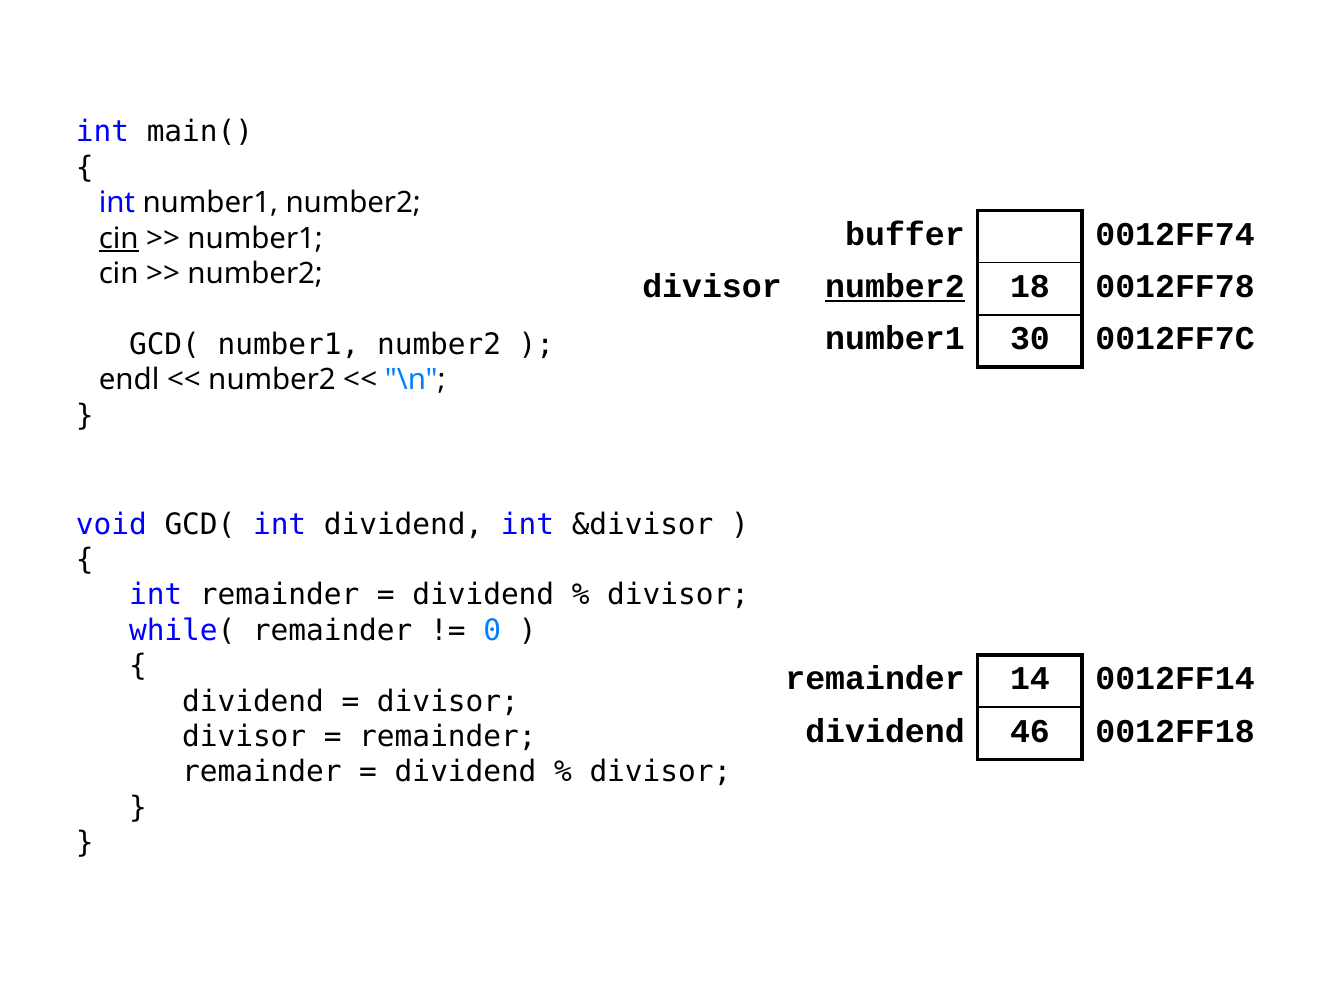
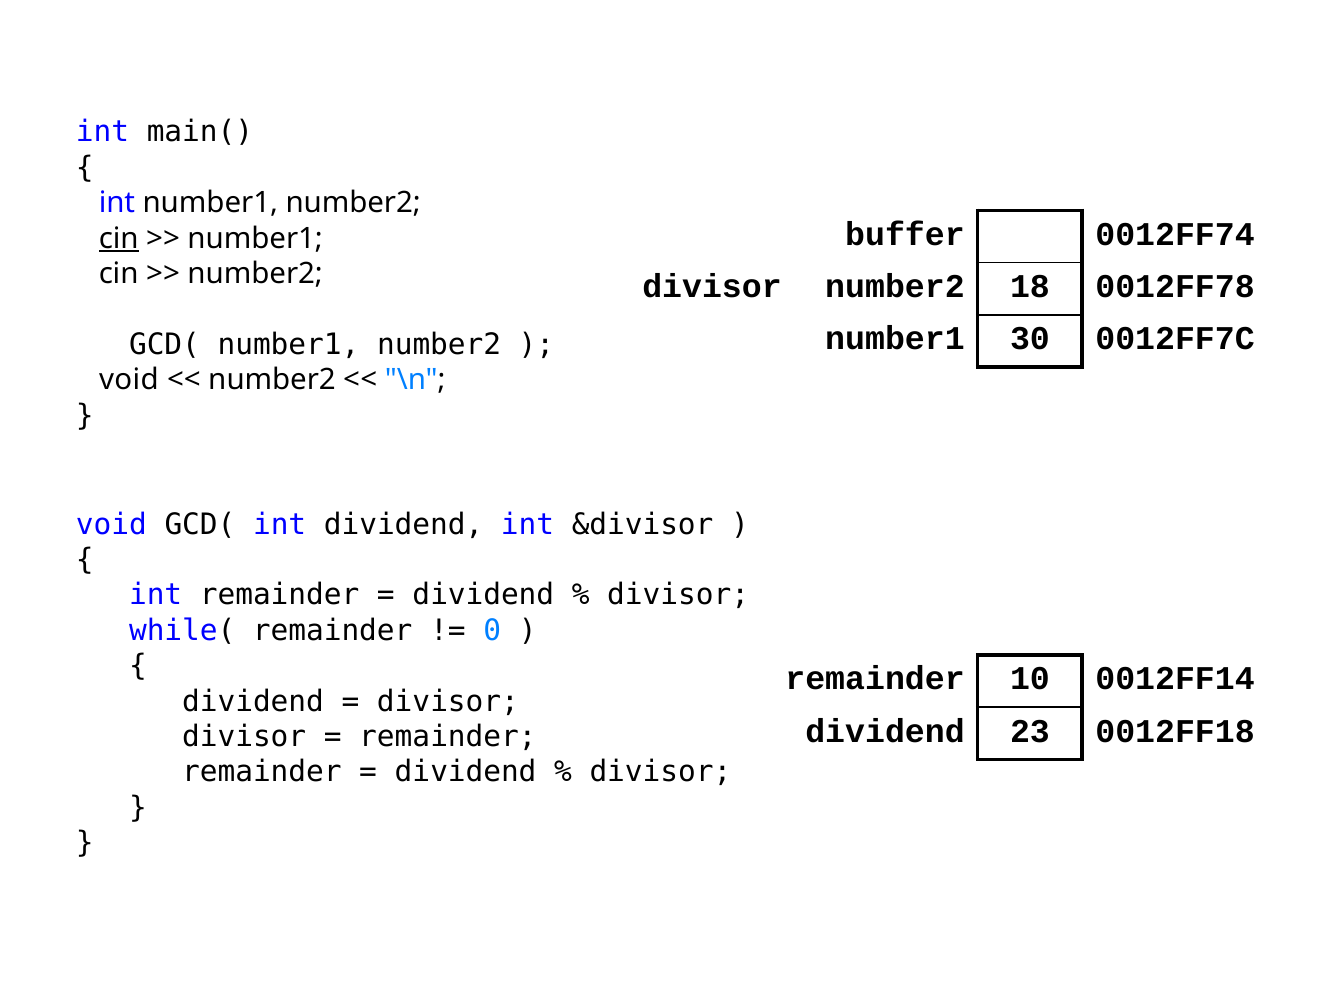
number2 at (895, 287) underline: present -> none
endl at (129, 380): endl -> void
14: 14 -> 10
46: 46 -> 23
